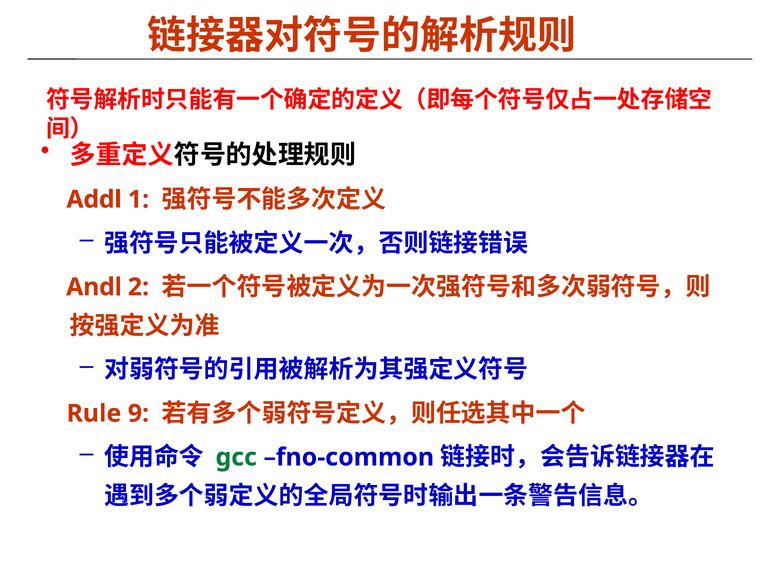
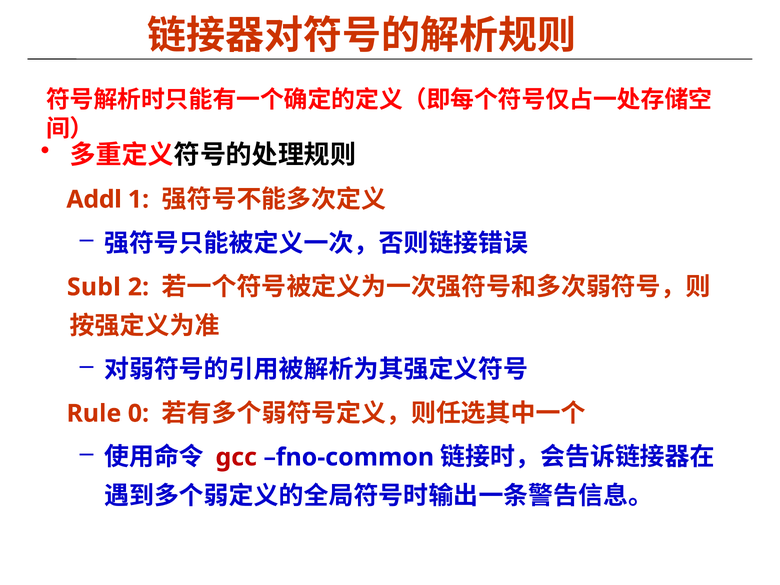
Andl: Andl -> Subl
9: 9 -> 0
gcc colour: green -> red
